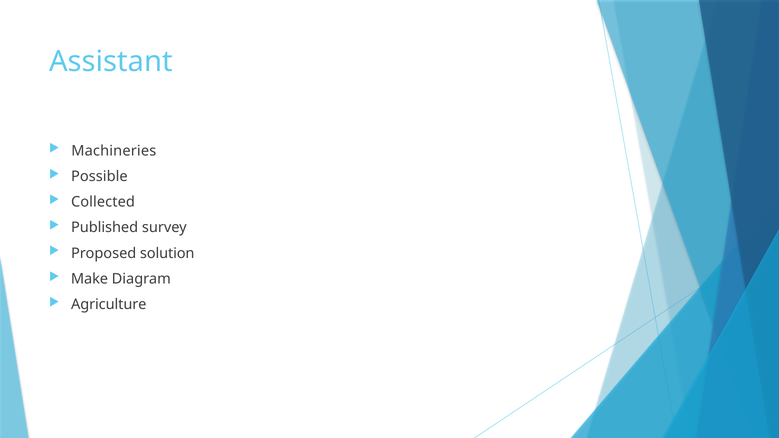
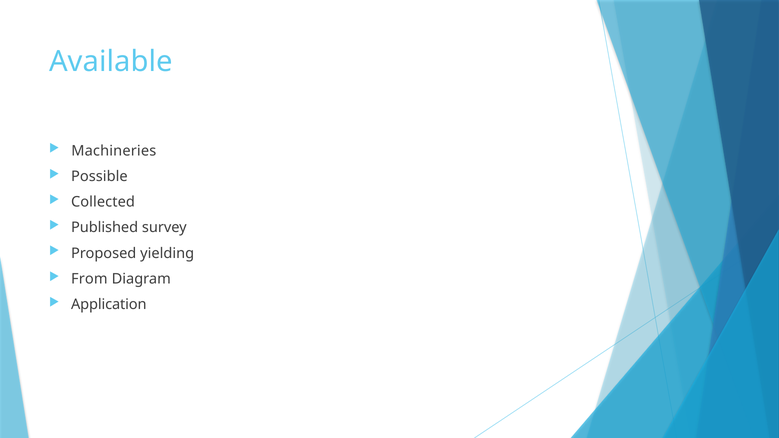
Assistant: Assistant -> Available
solution: solution -> yielding
Make: Make -> From
Agriculture: Agriculture -> Application
